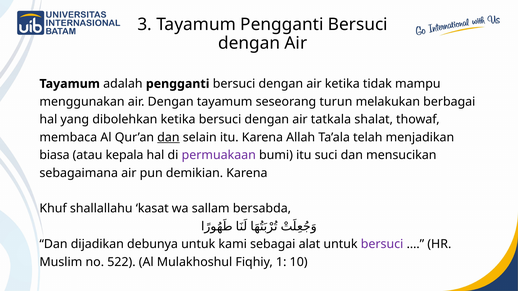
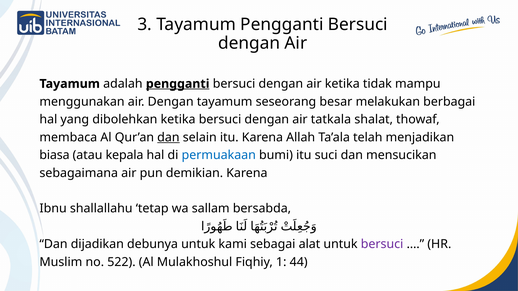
pengganti at (178, 84) underline: none -> present
turun: turun -> besar
permuakaan colour: purple -> blue
Khuf: Khuf -> Ibnu
kasat: kasat -> tetap
10: 10 -> 44
